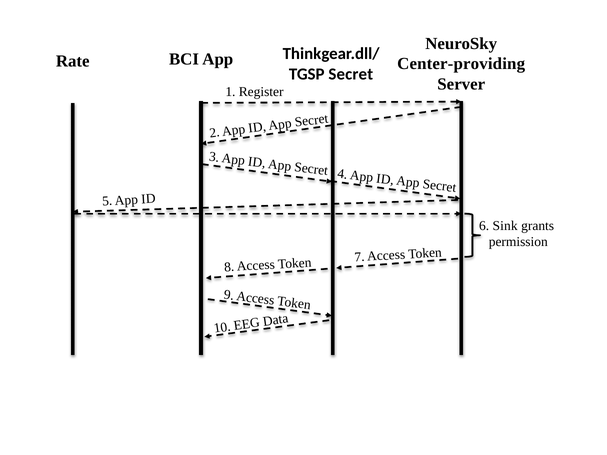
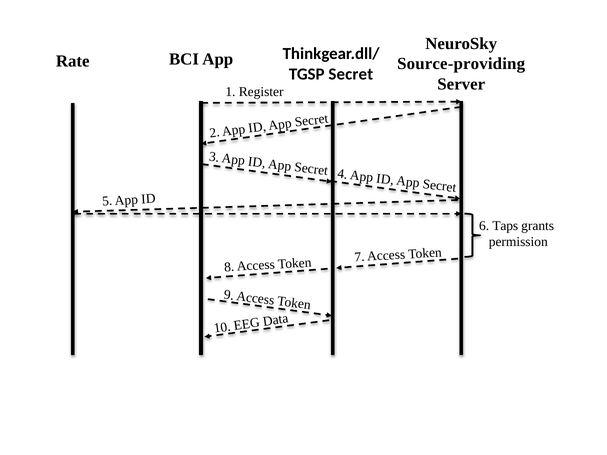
Center-providing: Center-providing -> Source-providing
Sink: Sink -> Taps
